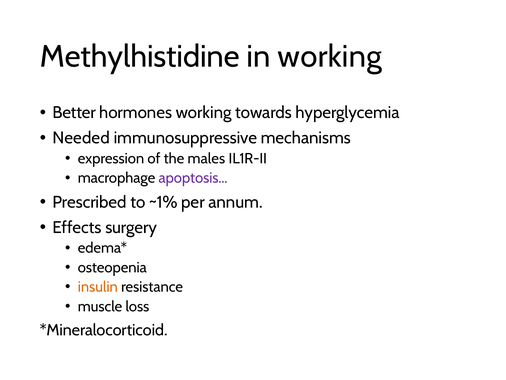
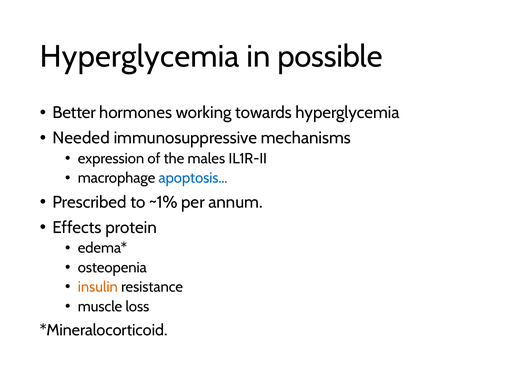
Methylhistidine at (140, 57): Methylhistidine -> Hyperglycemia
in working: working -> possible
apoptosis… colour: purple -> blue
surgery: surgery -> protein
